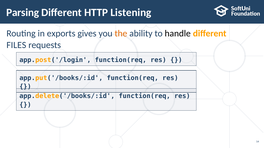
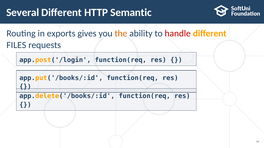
Parsing: Parsing -> Several
Listening: Listening -> Semantic
handle colour: black -> red
